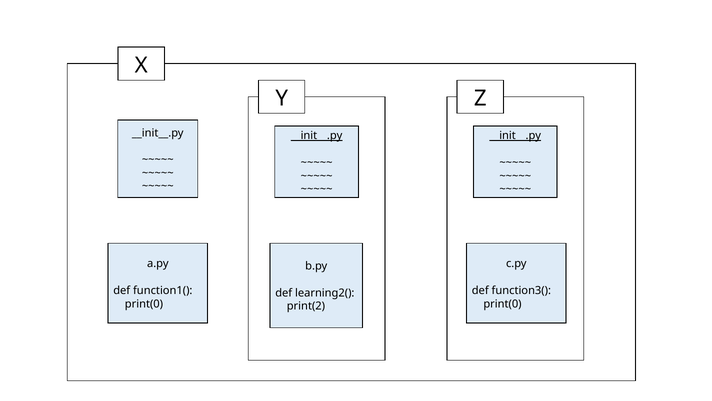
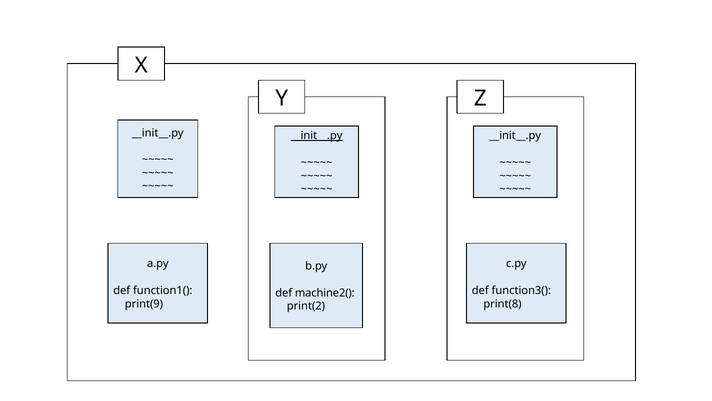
__init__.py at (515, 136) underline: present -> none
learning2(: learning2( -> machine2(
print(0 at (144, 303): print(0 -> print(9
print(0 at (502, 303): print(0 -> print(8
